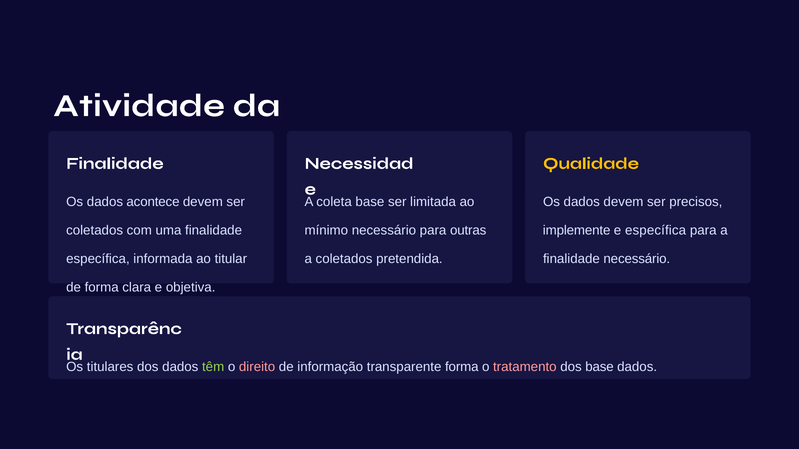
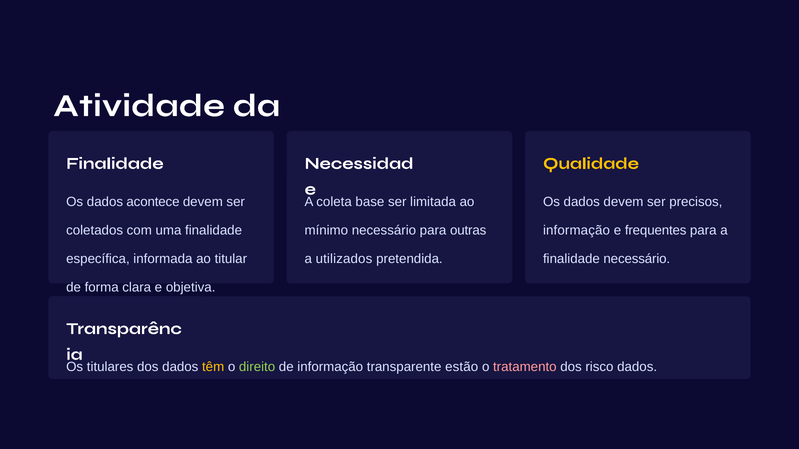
implemente at (577, 231): implemente -> informação
e específica: específica -> frequentes
a coletados: coletados -> utilizados
têm colour: light green -> yellow
direito colour: pink -> light green
transparente forma: forma -> estão
dos base: base -> risco
